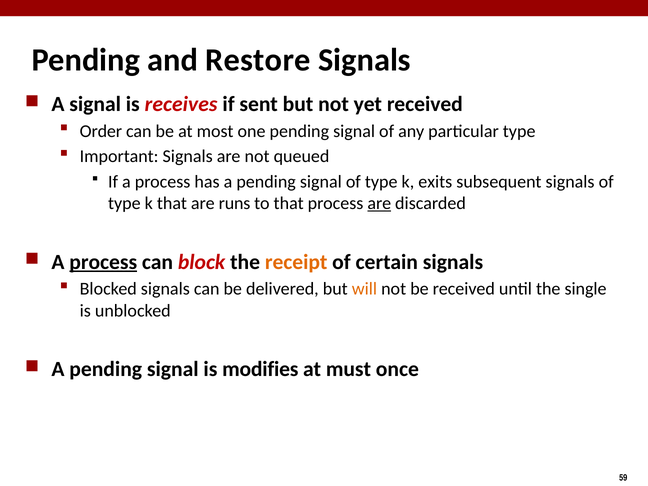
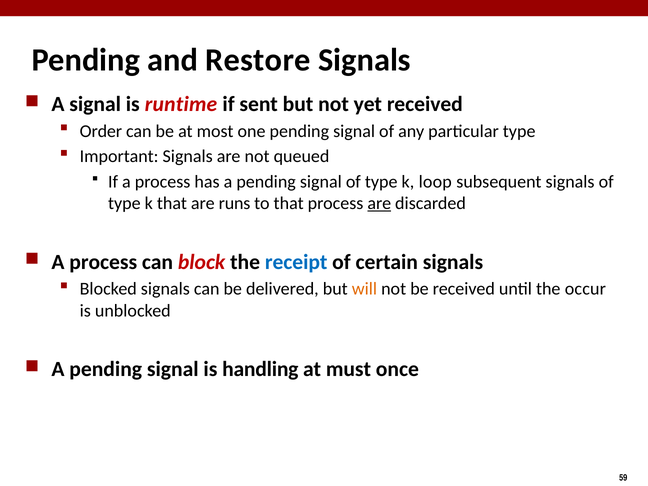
receives: receives -> runtime
exits: exits -> loop
process at (103, 262) underline: present -> none
receipt colour: orange -> blue
single: single -> occur
modifies: modifies -> handling
